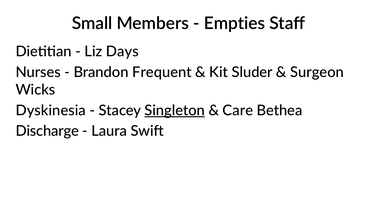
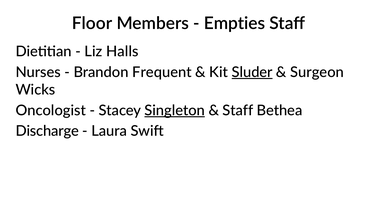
Small: Small -> Floor
Days: Days -> Halls
Sluder underline: none -> present
Dyskinesia: Dyskinesia -> Oncologist
Care at (238, 110): Care -> Staff
